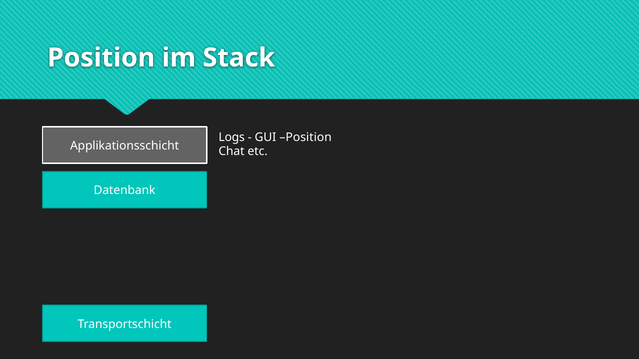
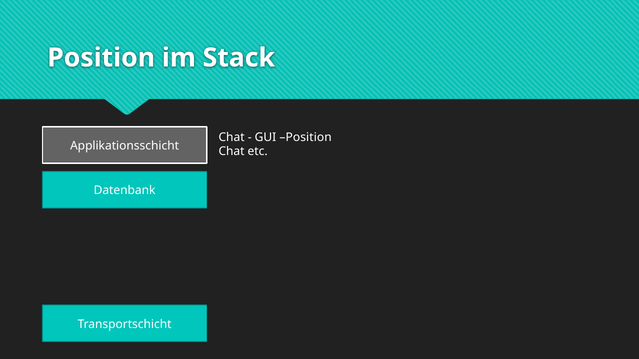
Logs at (232, 137): Logs -> Chat
